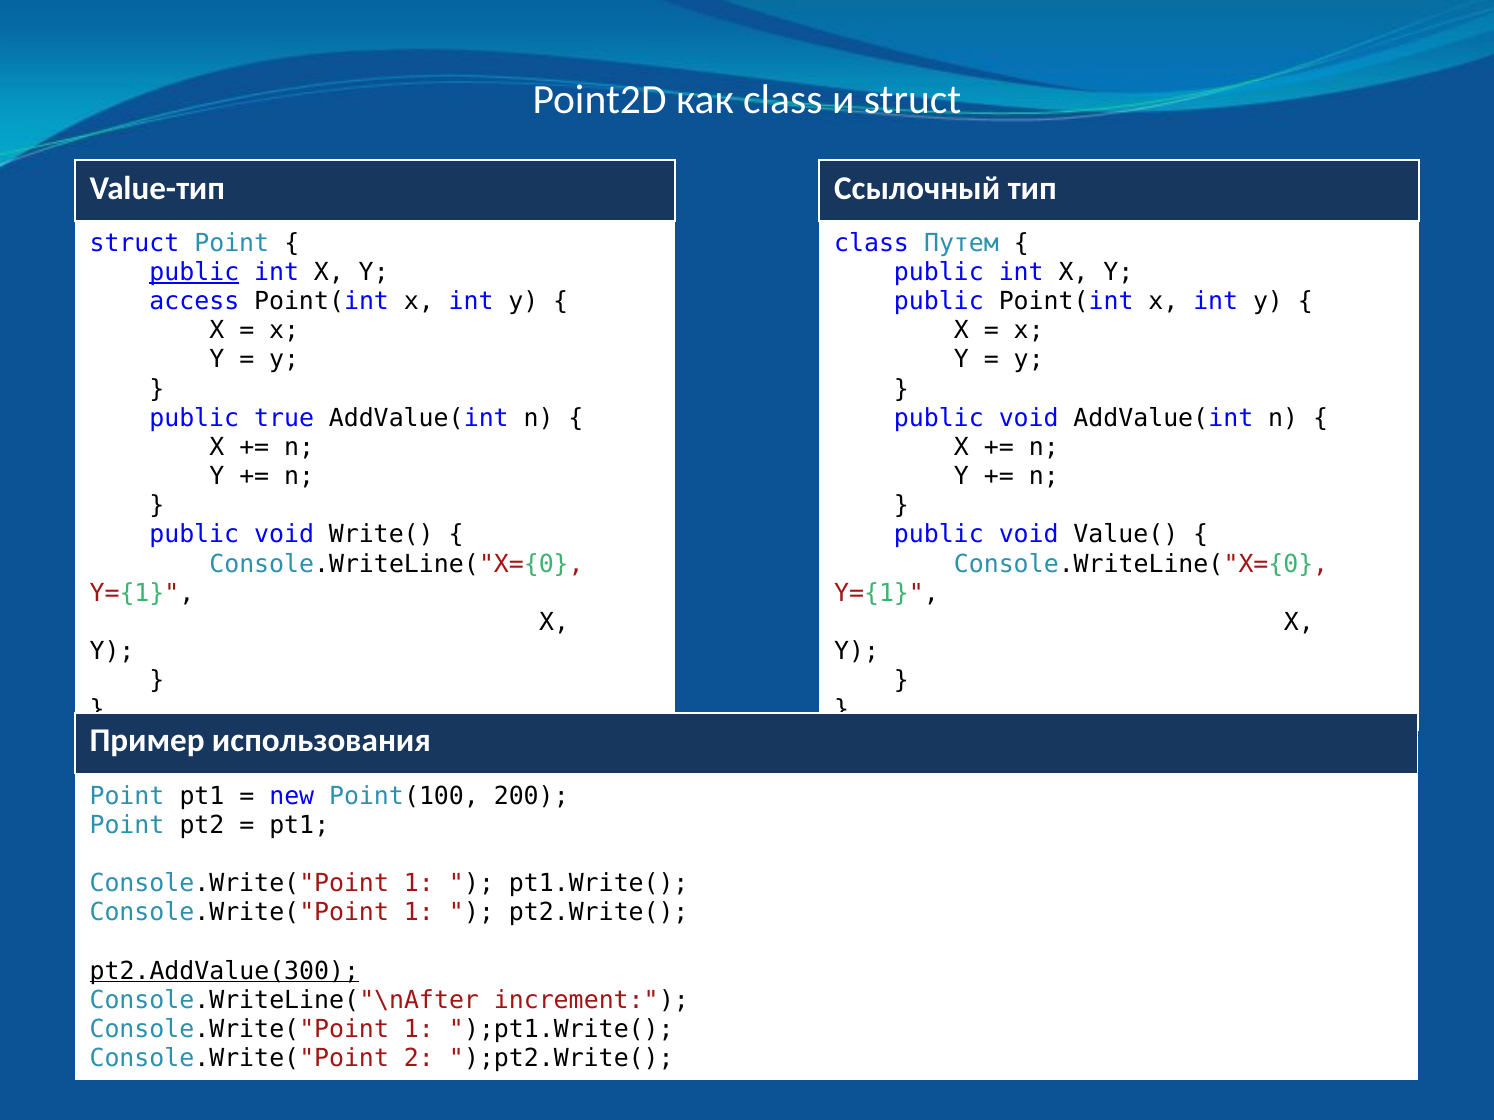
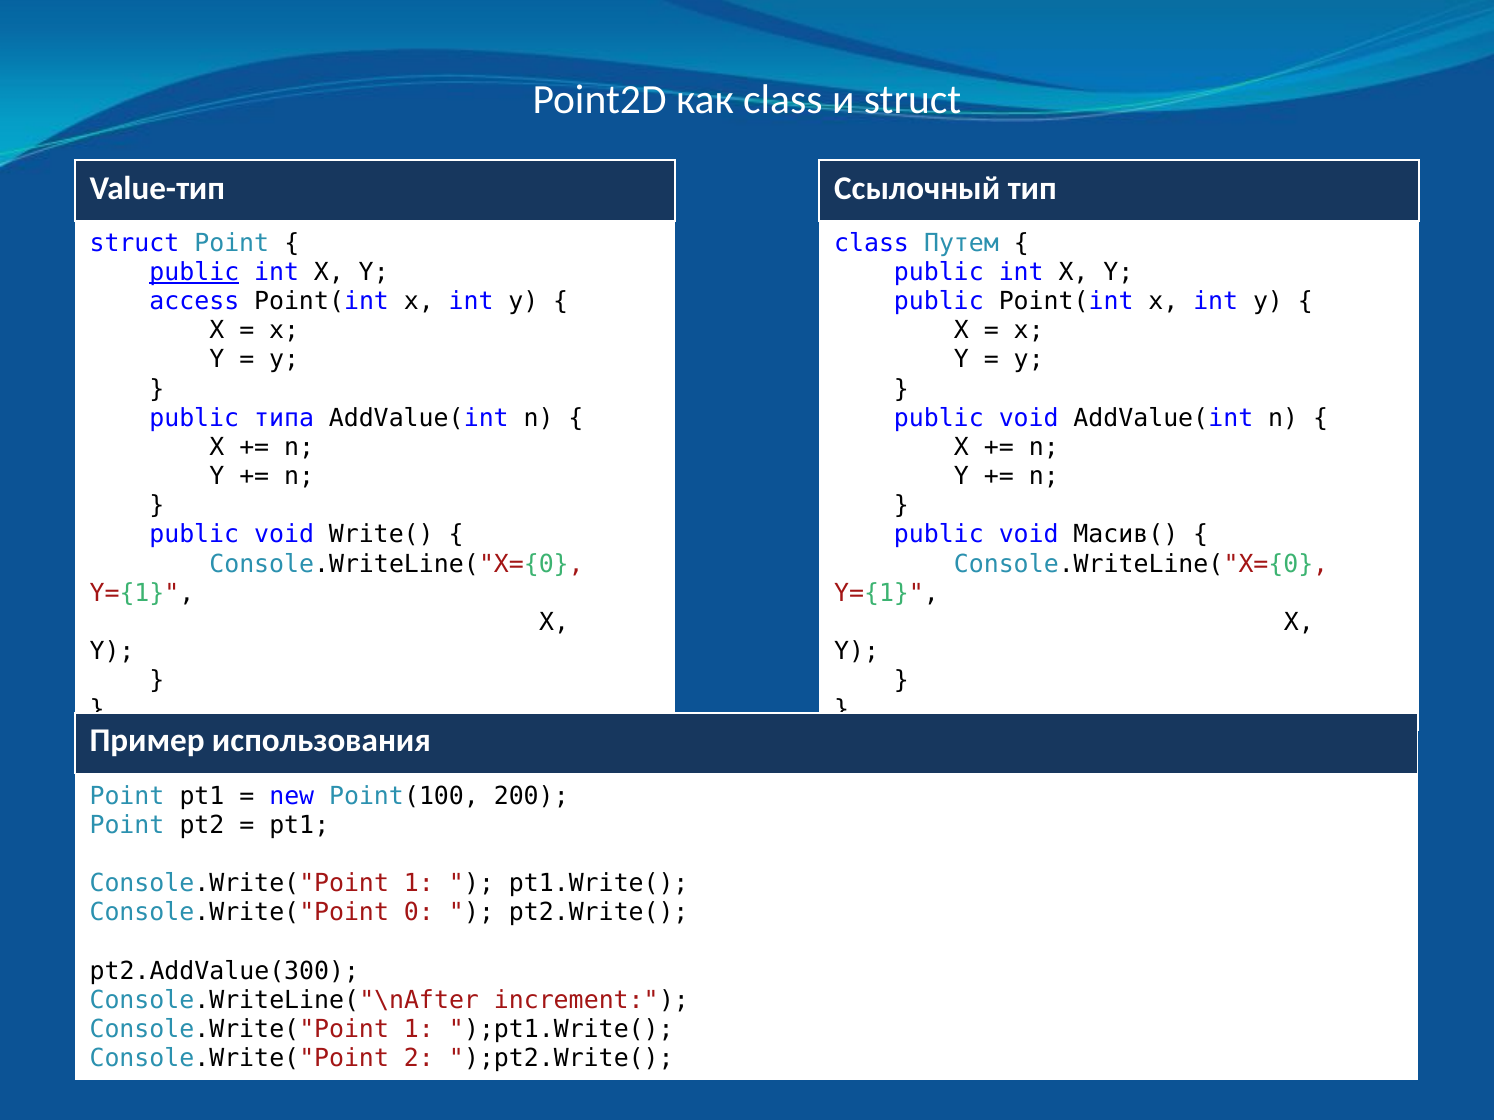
true: true -> типа
Value(: Value( -> Масив(
1 at (419, 913): 1 -> 0
pt2.AddValue(300 underline: present -> none
